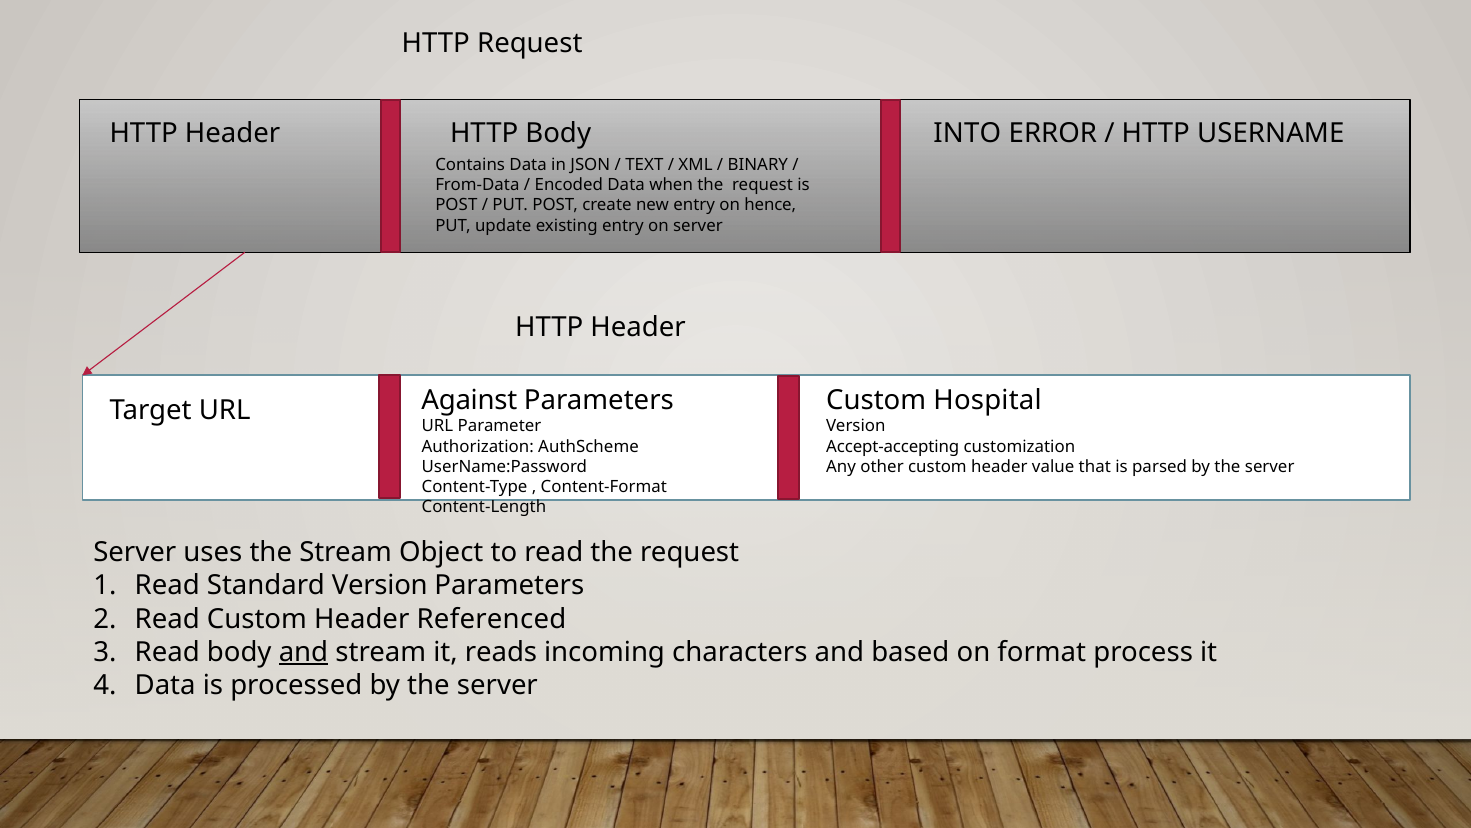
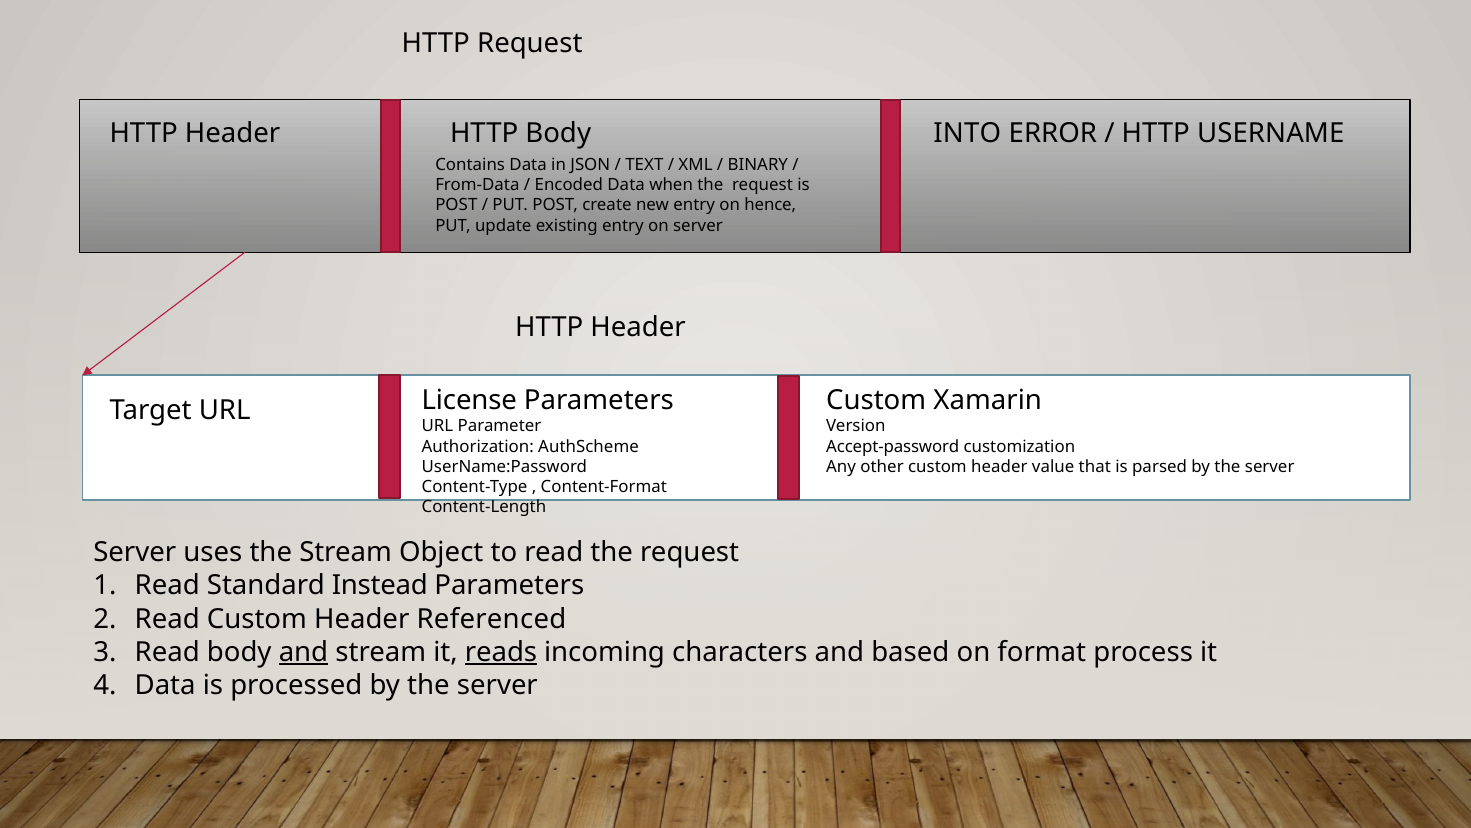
Hospital: Hospital -> Xamarin
Against: Against -> License
Accept-accepting: Accept-accepting -> Accept-password
Standard Version: Version -> Instead
reads underline: none -> present
